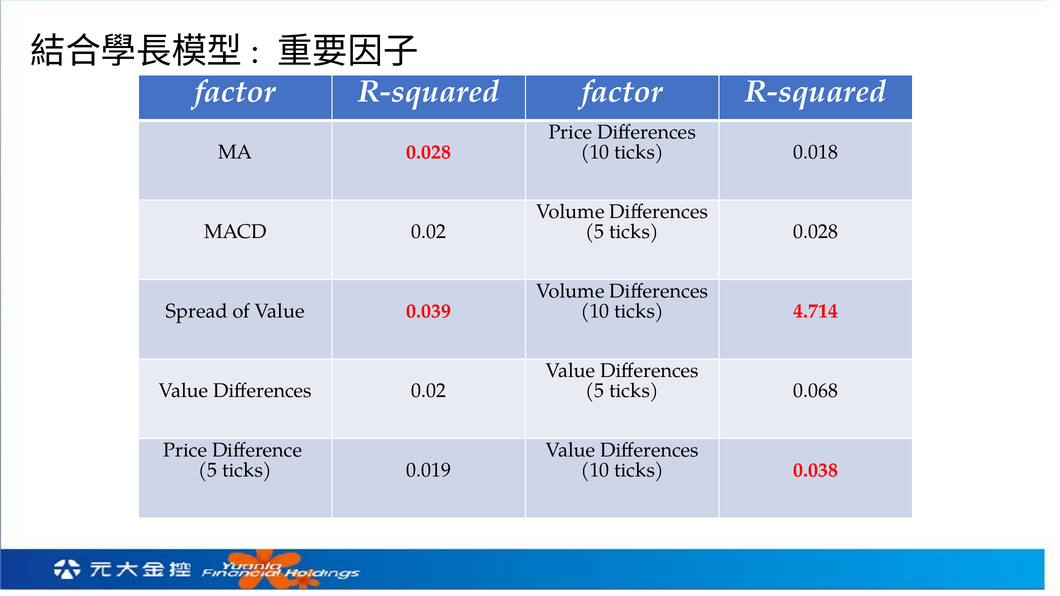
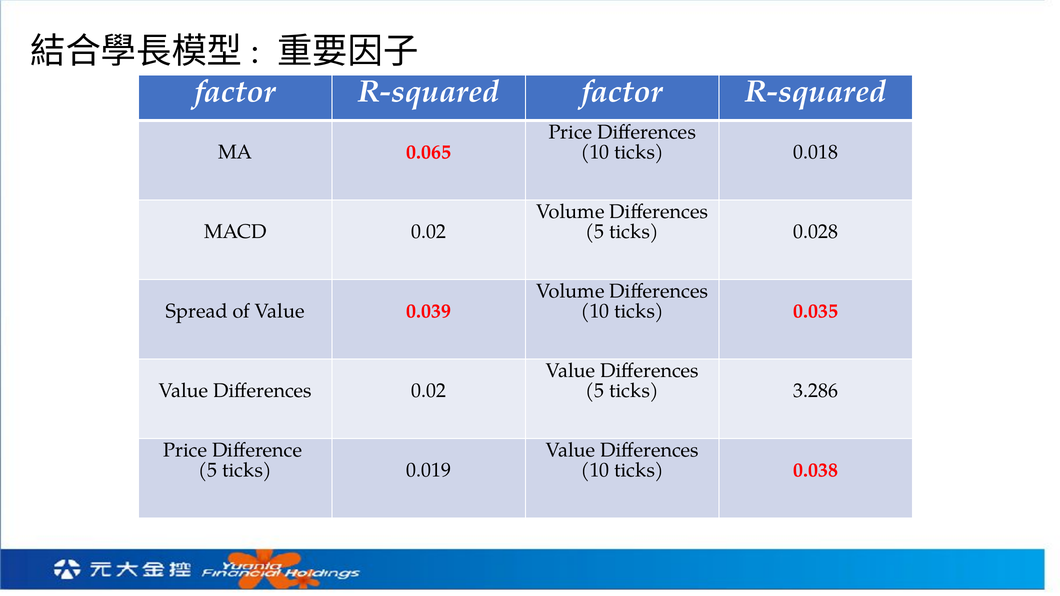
MA 0.028: 0.028 -> 0.065
4.714: 4.714 -> 0.035
0.068: 0.068 -> 3.286
